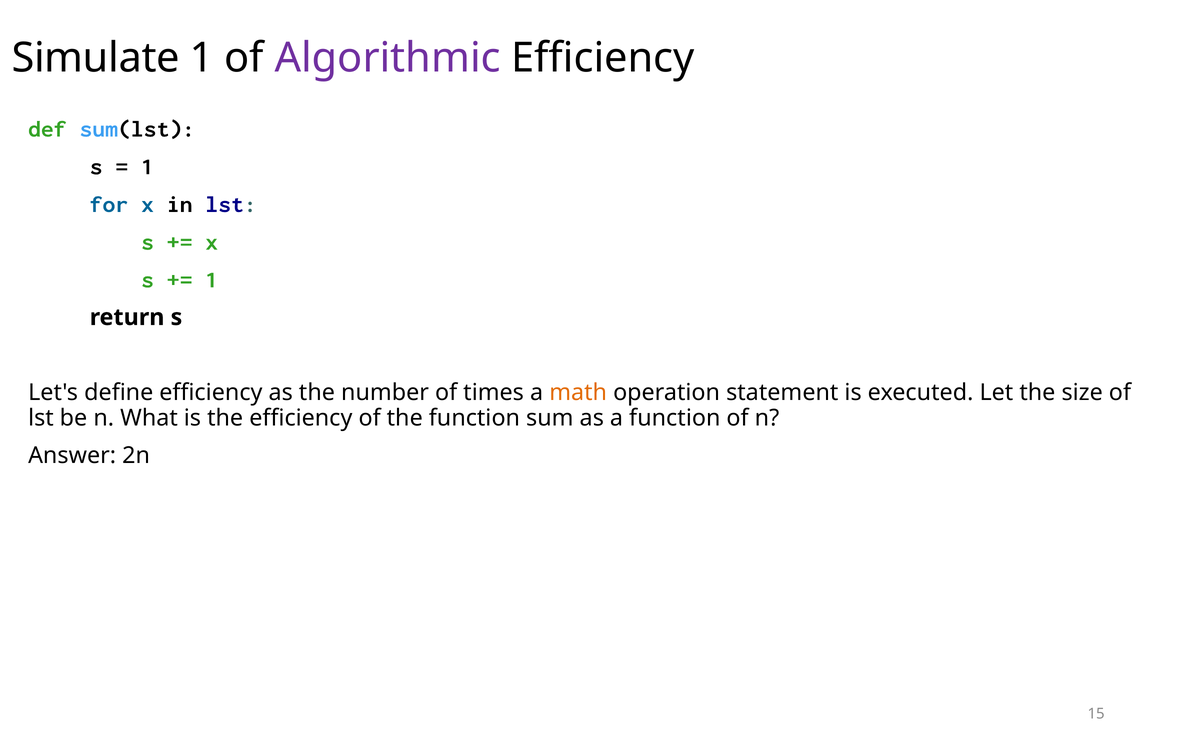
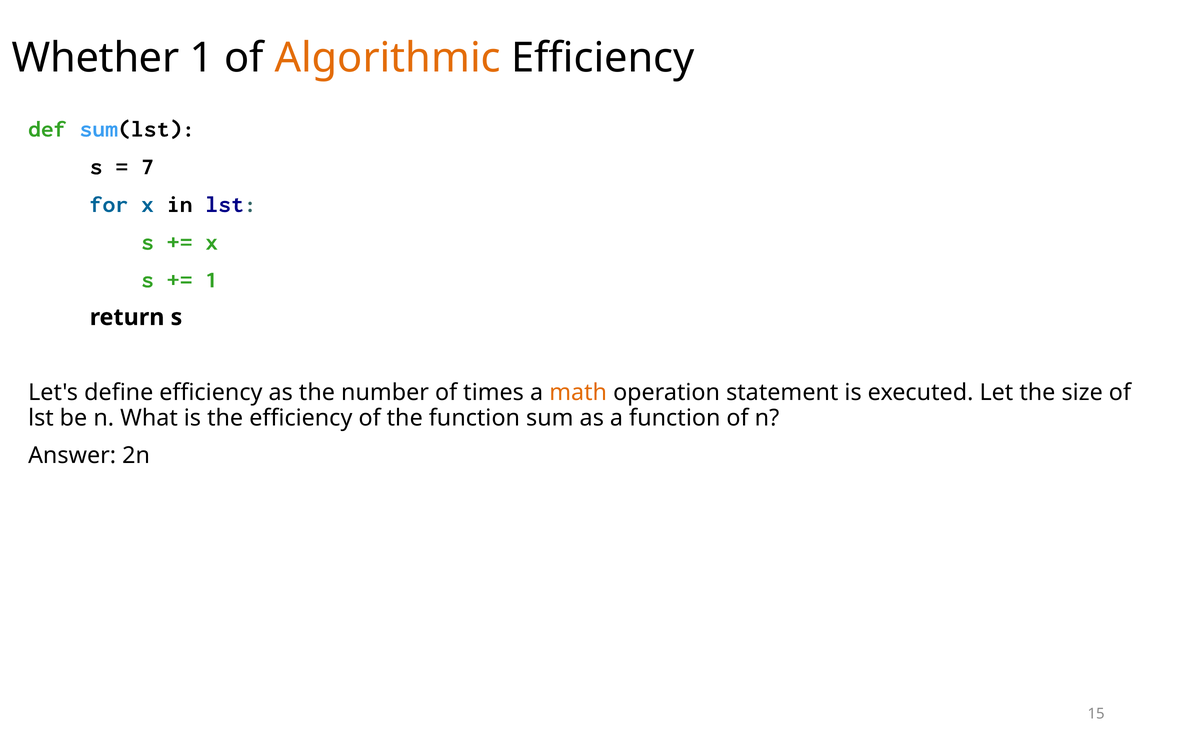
Simulate: Simulate -> Whether
Algorithmic colour: purple -> orange
1 at (148, 167): 1 -> 7
